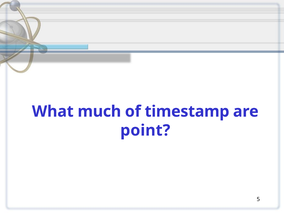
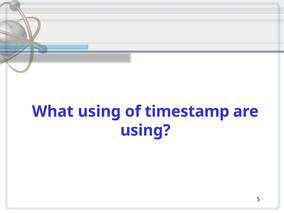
What much: much -> using
point at (145, 130): point -> using
